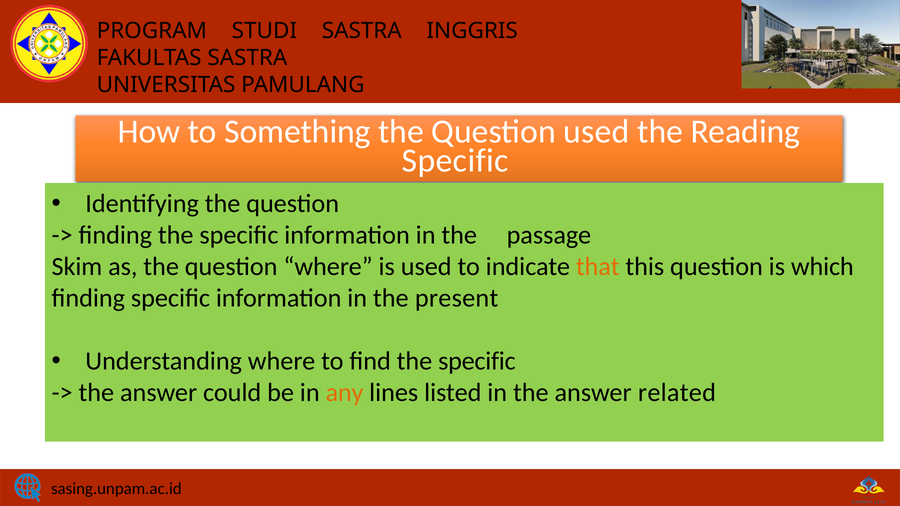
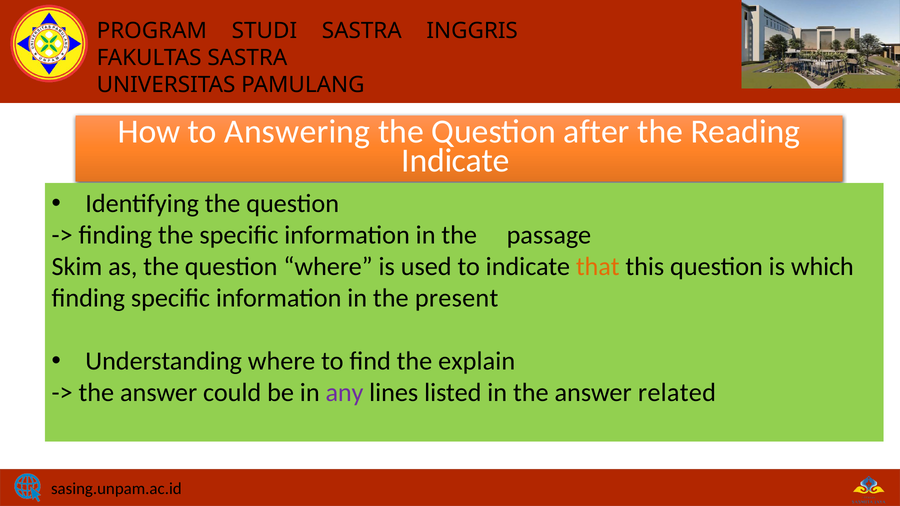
Something: Something -> Answering
Question used: used -> after
Specific at (455, 161): Specific -> Indicate
find the specific: specific -> explain
any colour: orange -> purple
